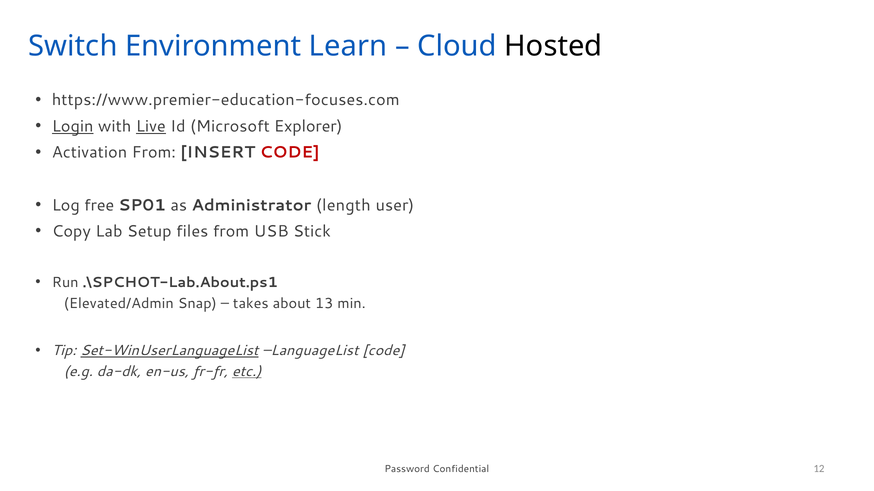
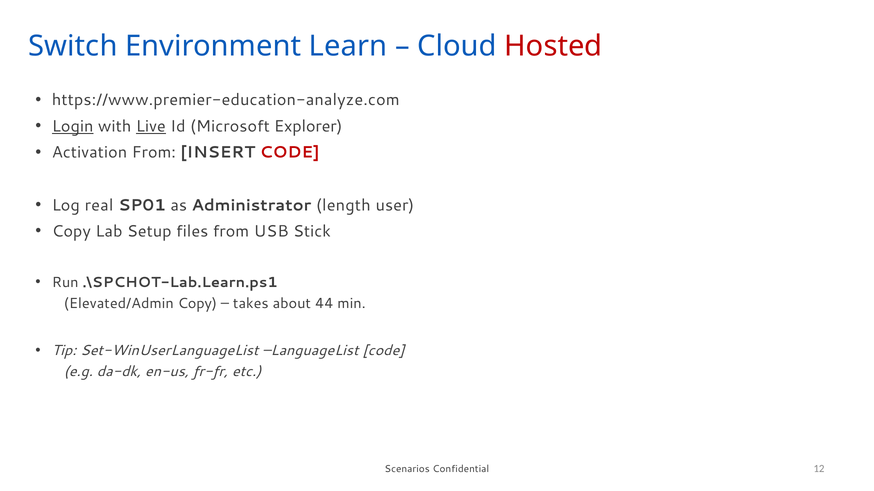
Hosted colour: black -> red
https://www.premier-education-focuses.com: https://www.premier-education-focuses.com -> https://www.premier-education-analyze.com
free: free -> real
.\SPCHOT-Lab.About.ps1: .\SPCHOT-Lab.About.ps1 -> .\SPCHOT-Lab.Learn.ps1
Elevated/Admin Snap: Snap -> Copy
13: 13 -> 44
Set-WinUserLanguageList underline: present -> none
etc underline: present -> none
Password: Password -> Scenarios
